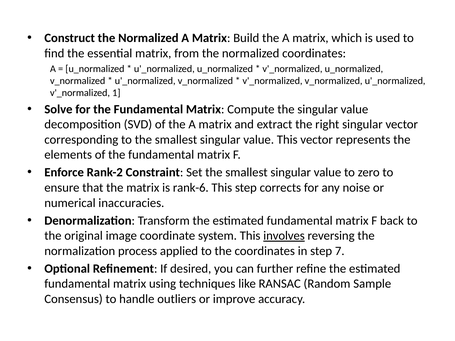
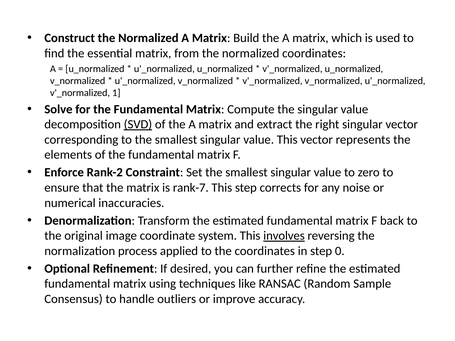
SVD underline: none -> present
rank-6: rank-6 -> rank-7
7: 7 -> 0
